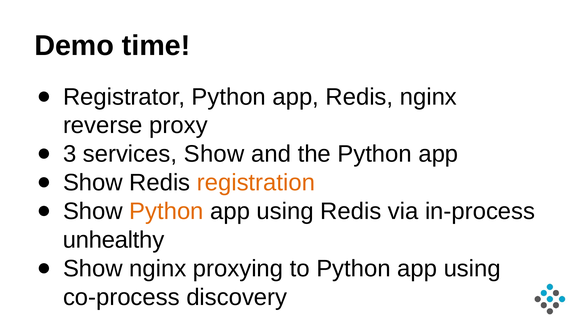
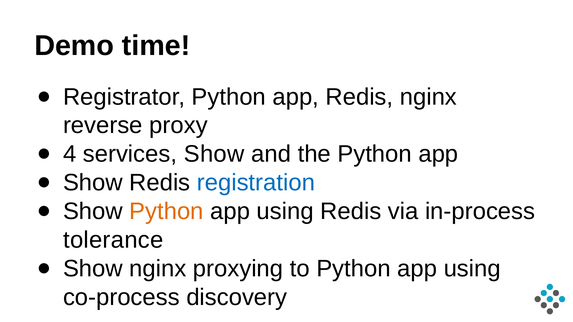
3: 3 -> 4
registration colour: orange -> blue
unhealthy: unhealthy -> tolerance
